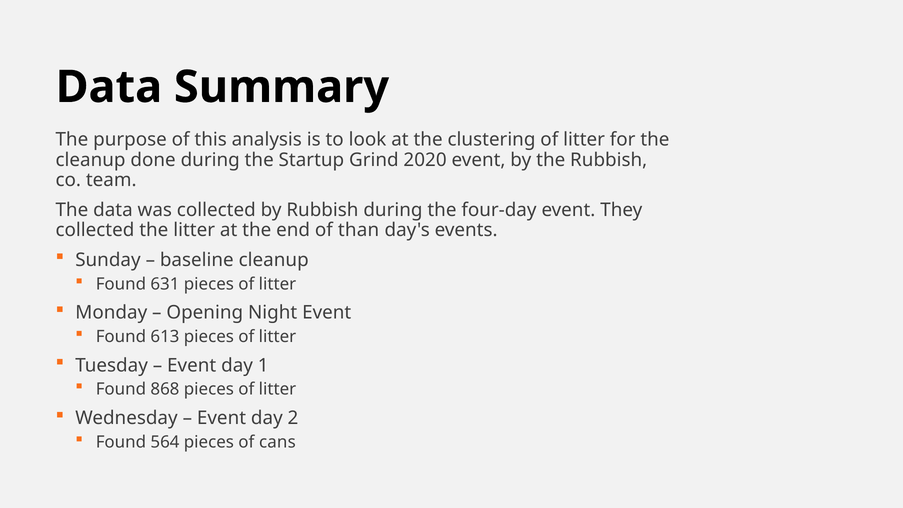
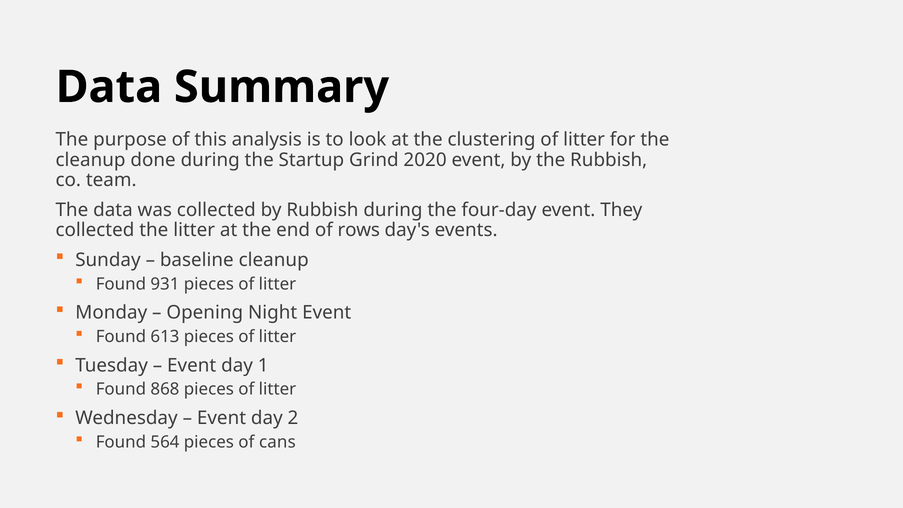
than: than -> rows
631: 631 -> 931
